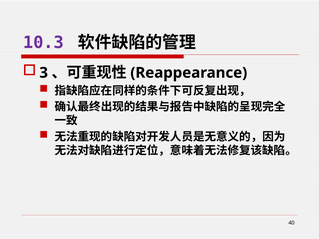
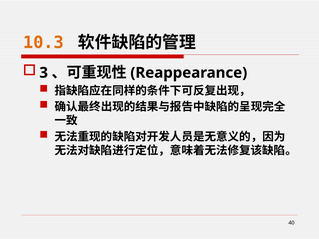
10.3 colour: purple -> orange
